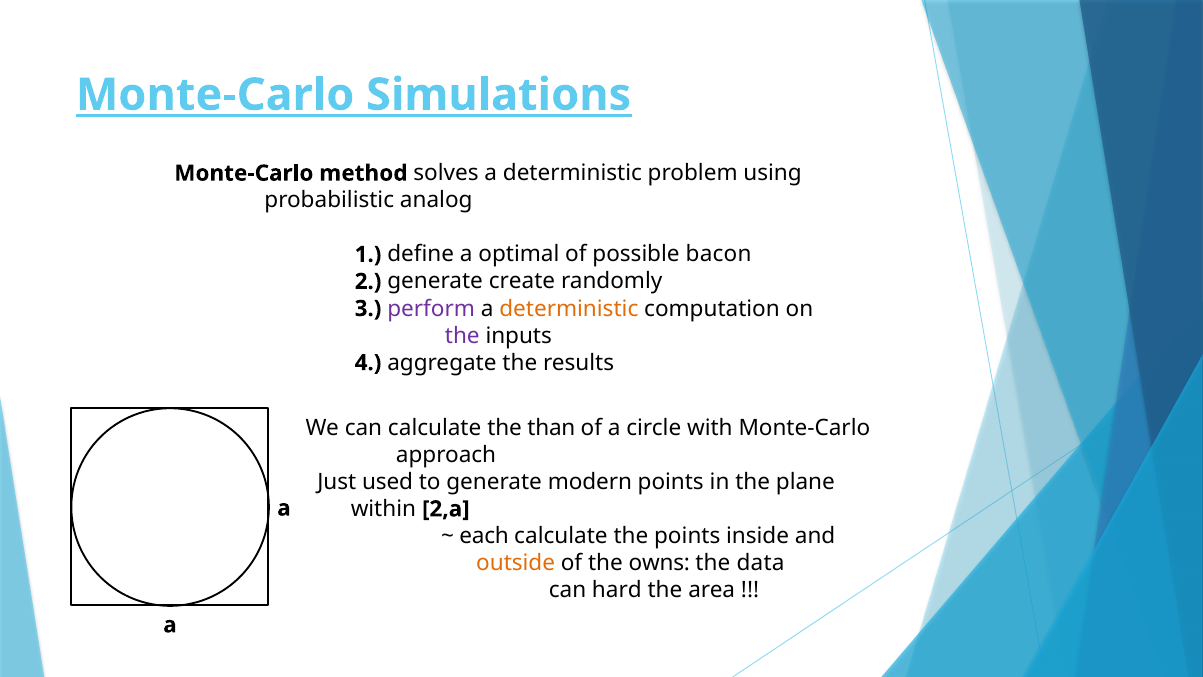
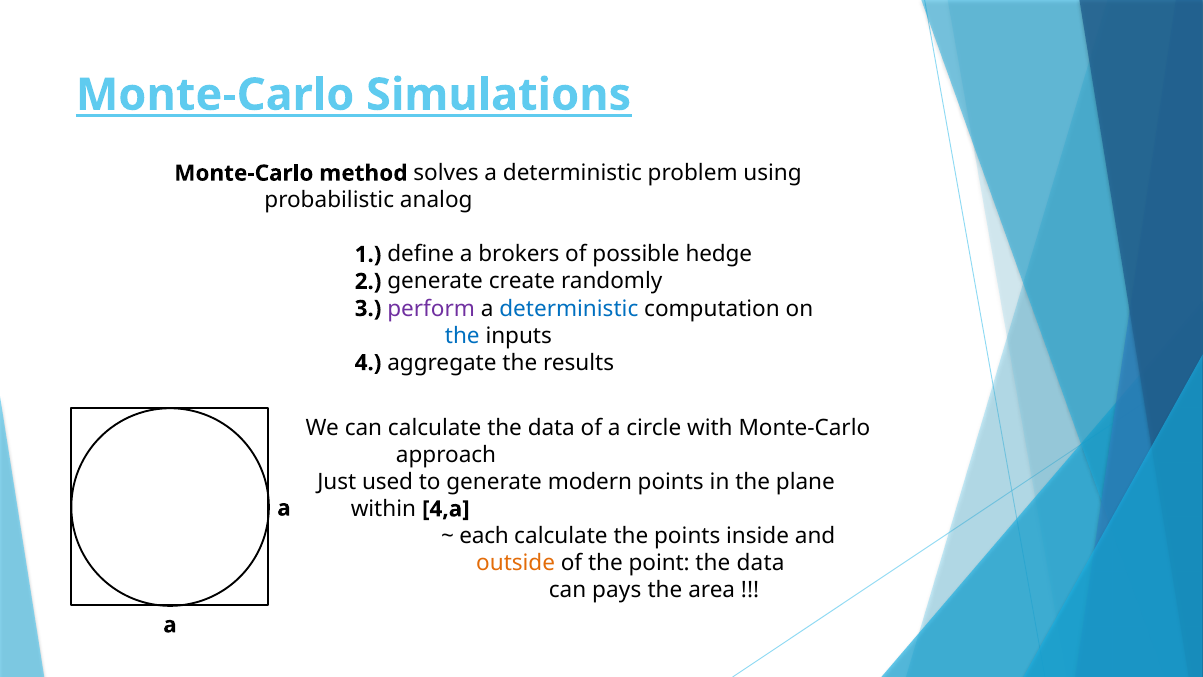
optimal: optimal -> brokers
bacon: bacon -> hedge
deterministic at (569, 308) colour: orange -> blue
the at (462, 336) colour: purple -> blue
calculate the than: than -> data
2,a: 2,a -> 4,a
owns: owns -> point
hard: hard -> pays
